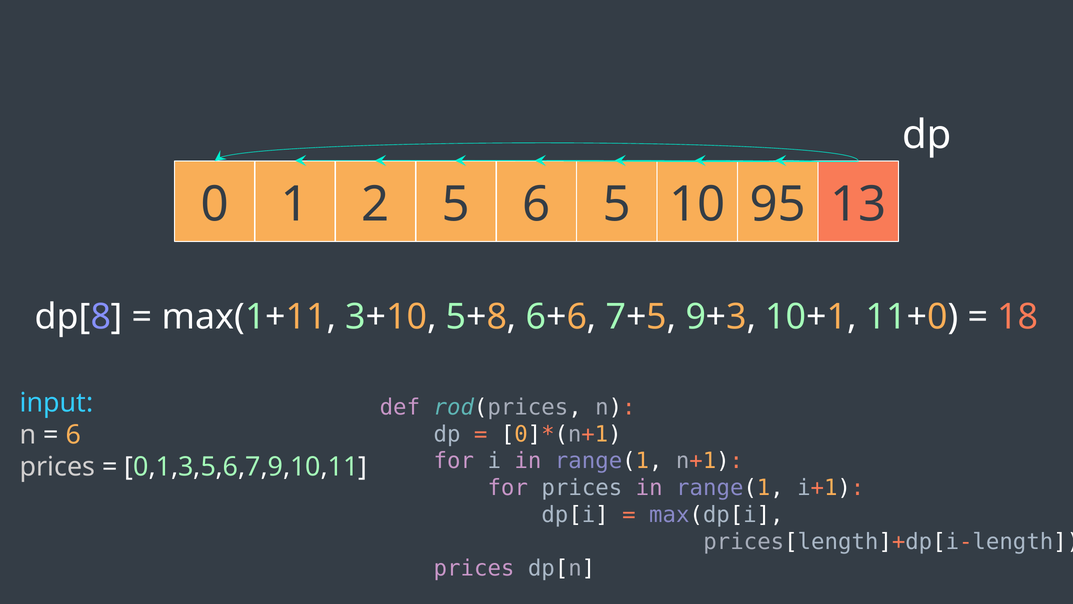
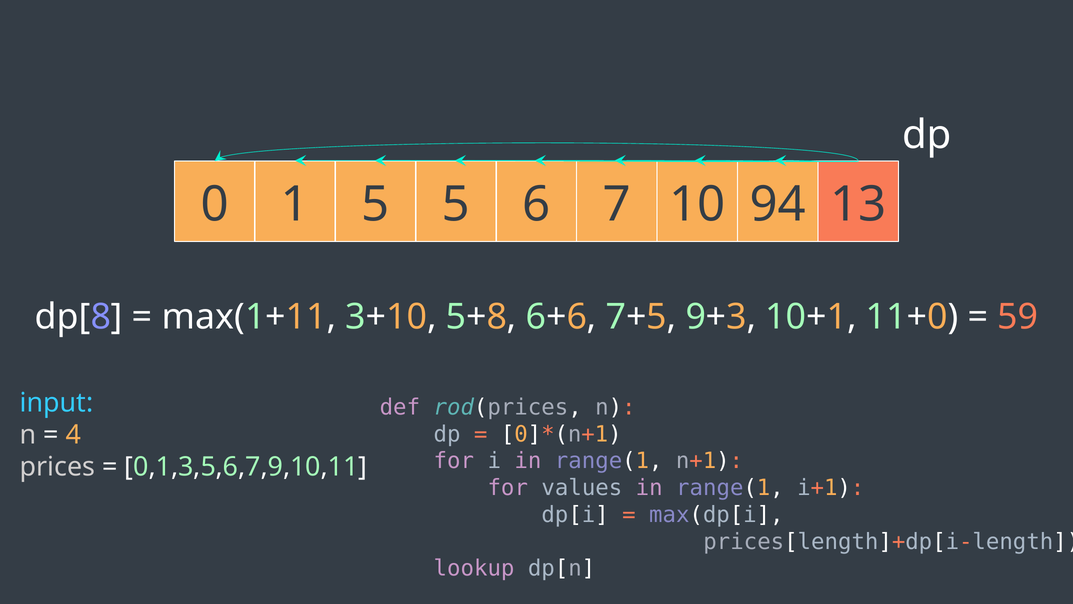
1 2: 2 -> 5
6 5: 5 -> 7
95: 95 -> 94
18: 18 -> 59
6 at (73, 435): 6 -> 4
for prices: prices -> values
prices at (474, 568): prices -> lookup
